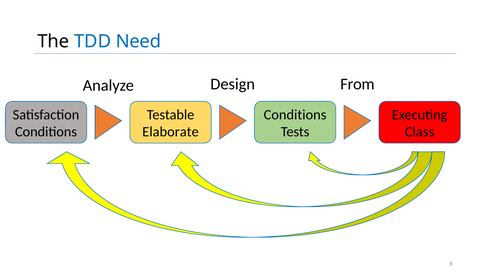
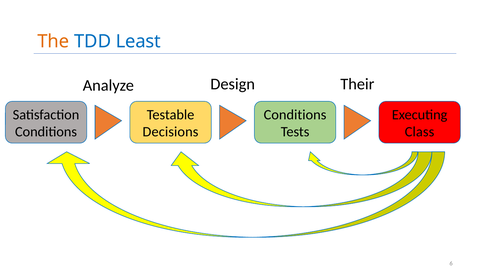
The colour: black -> orange
Need: Need -> Least
From: From -> Their
Elaborate: Elaborate -> Decisions
